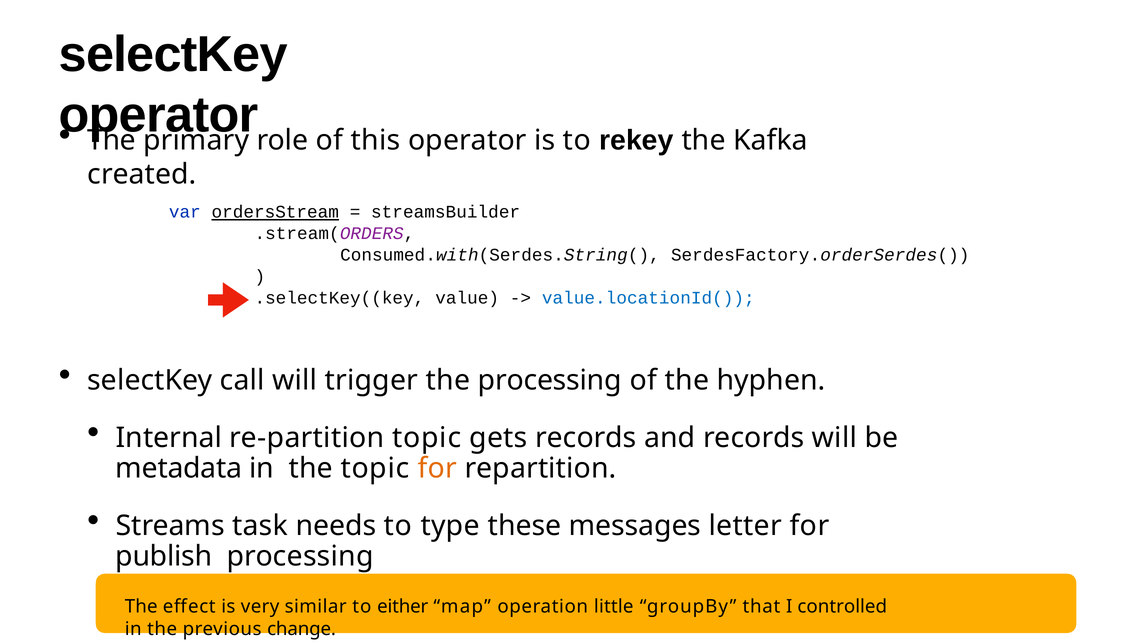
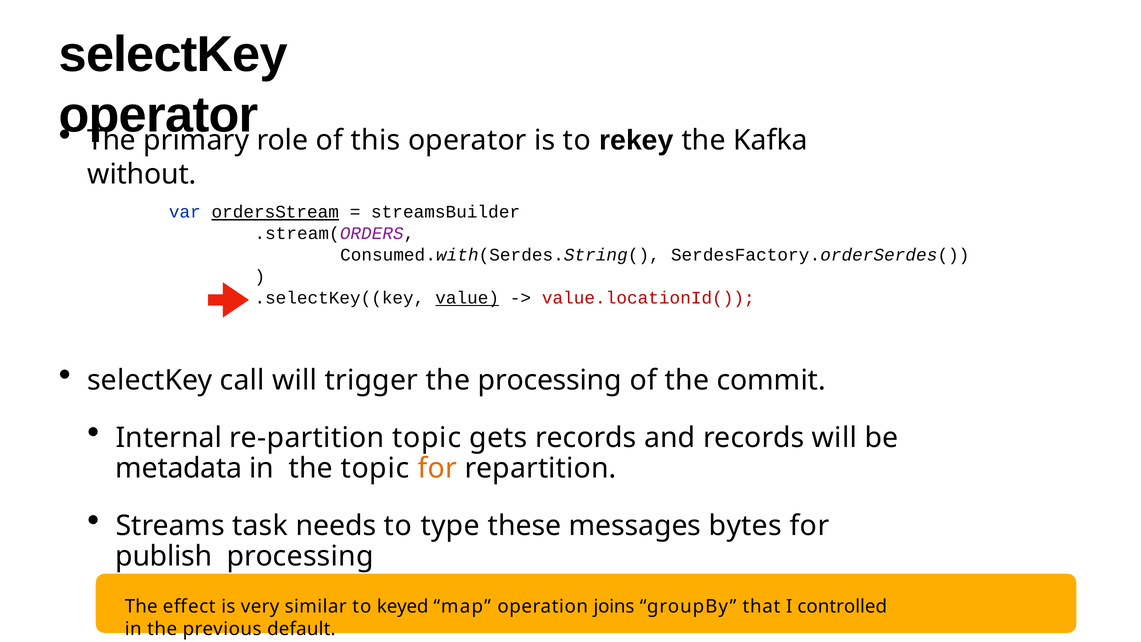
created: created -> without
value underline: none -> present
value.locationId( colour: blue -> red
hyphen: hyphen -> commit
letter: letter -> bytes
either: either -> keyed
little: little -> joins
change: change -> default
